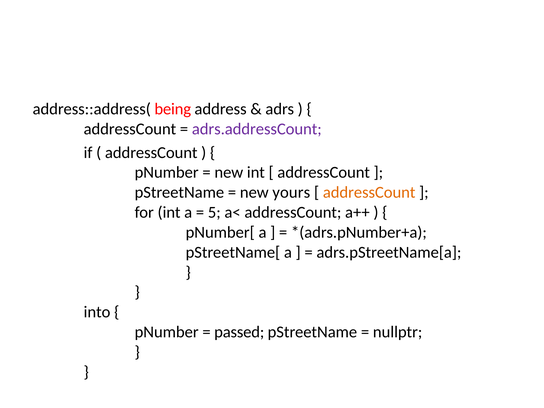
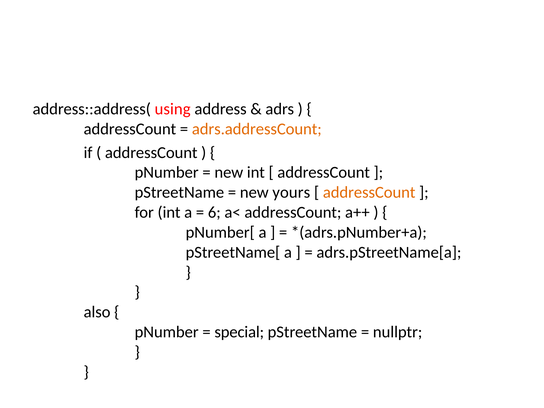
being: being -> using
adrs.addressCount colour: purple -> orange
5: 5 -> 6
into: into -> also
passed: passed -> special
